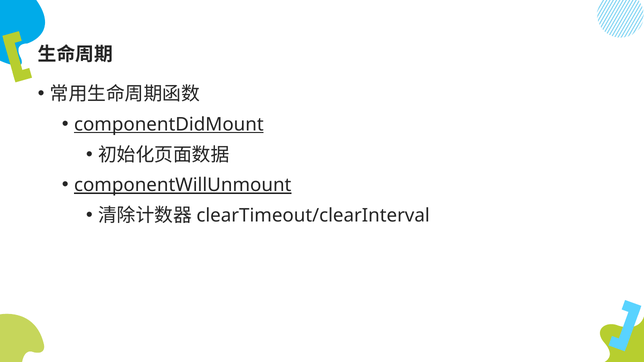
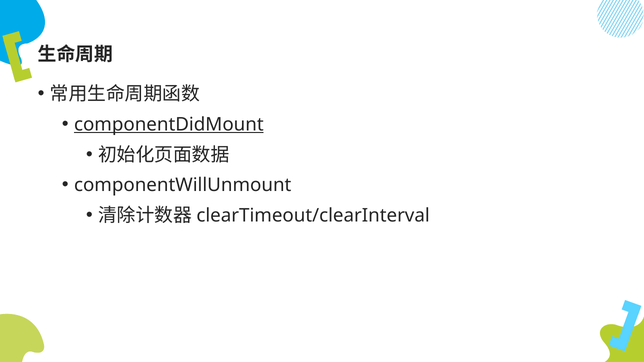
componentWillUnmount underline: present -> none
